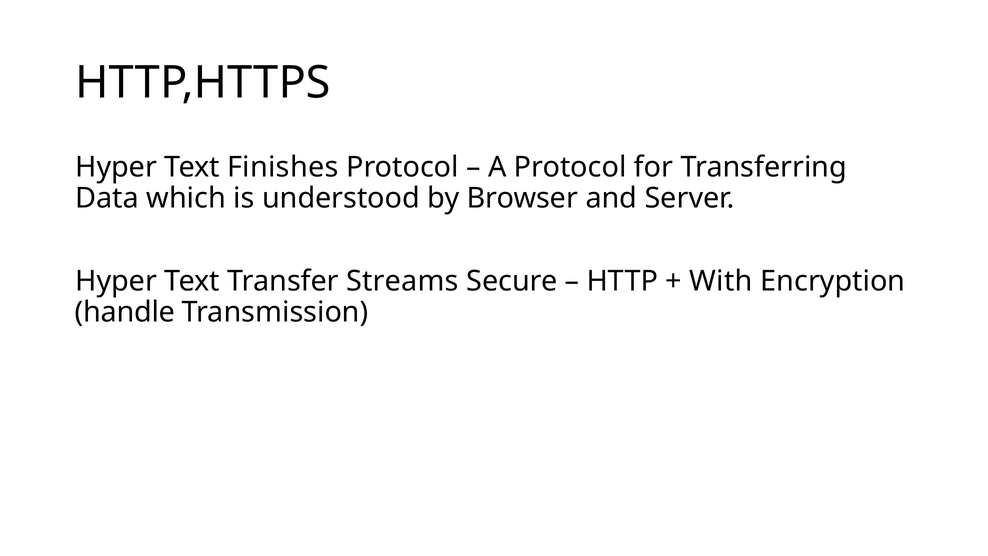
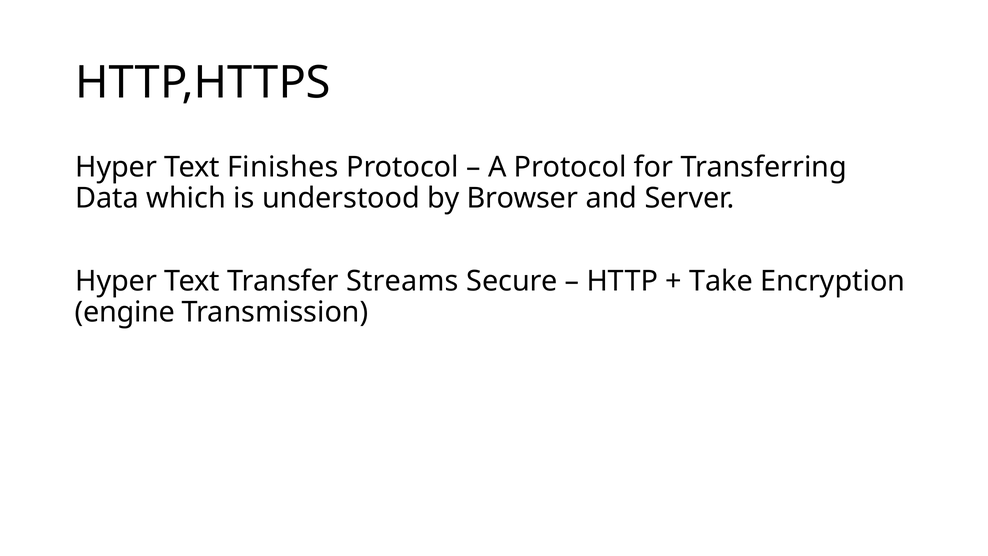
With: With -> Take
handle: handle -> engine
